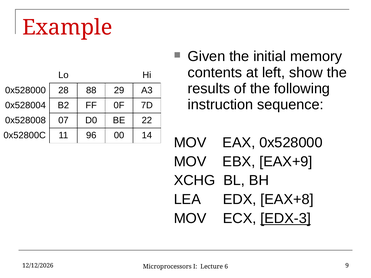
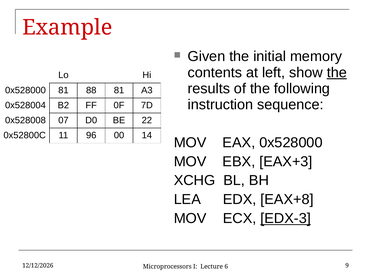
the at (337, 73) underline: none -> present
0x528000 28: 28 -> 81
88 29: 29 -> 81
EAX+9: EAX+9 -> EAX+3
